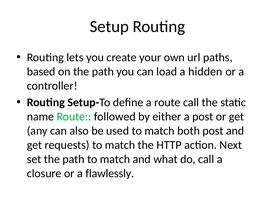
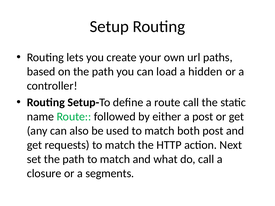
flawlessly: flawlessly -> segments
